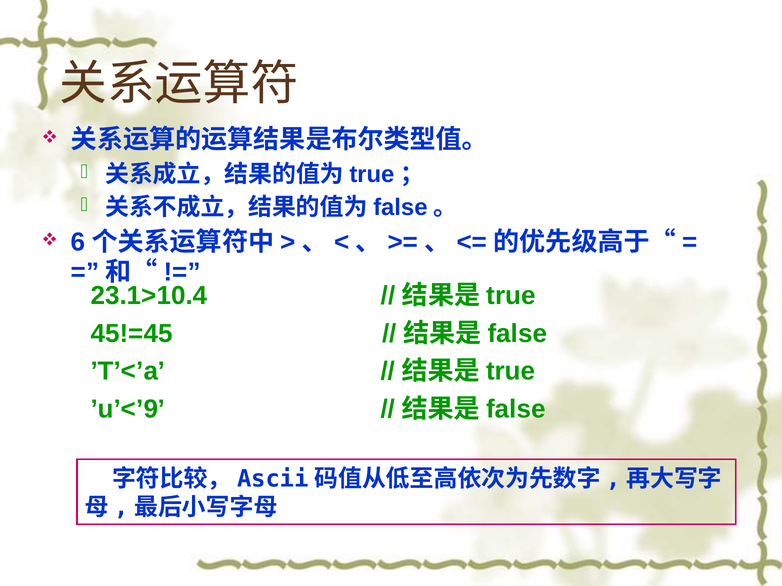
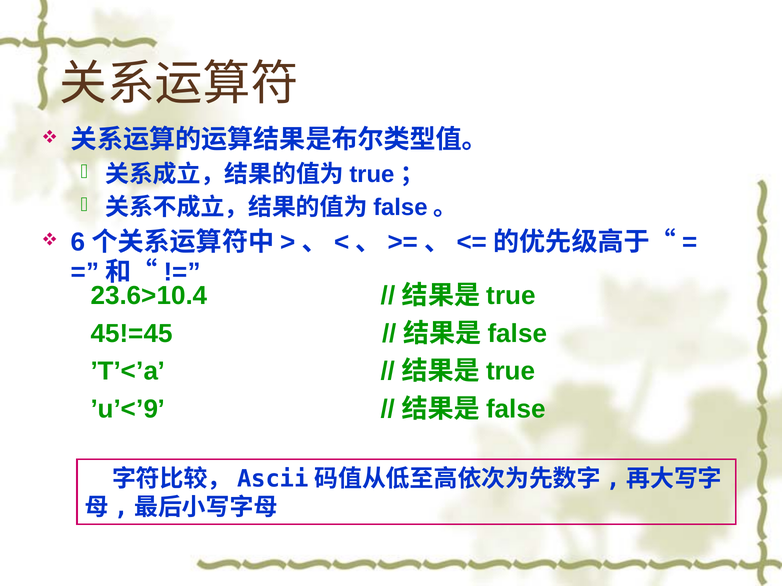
23.1>10.4: 23.1>10.4 -> 23.6>10.4
